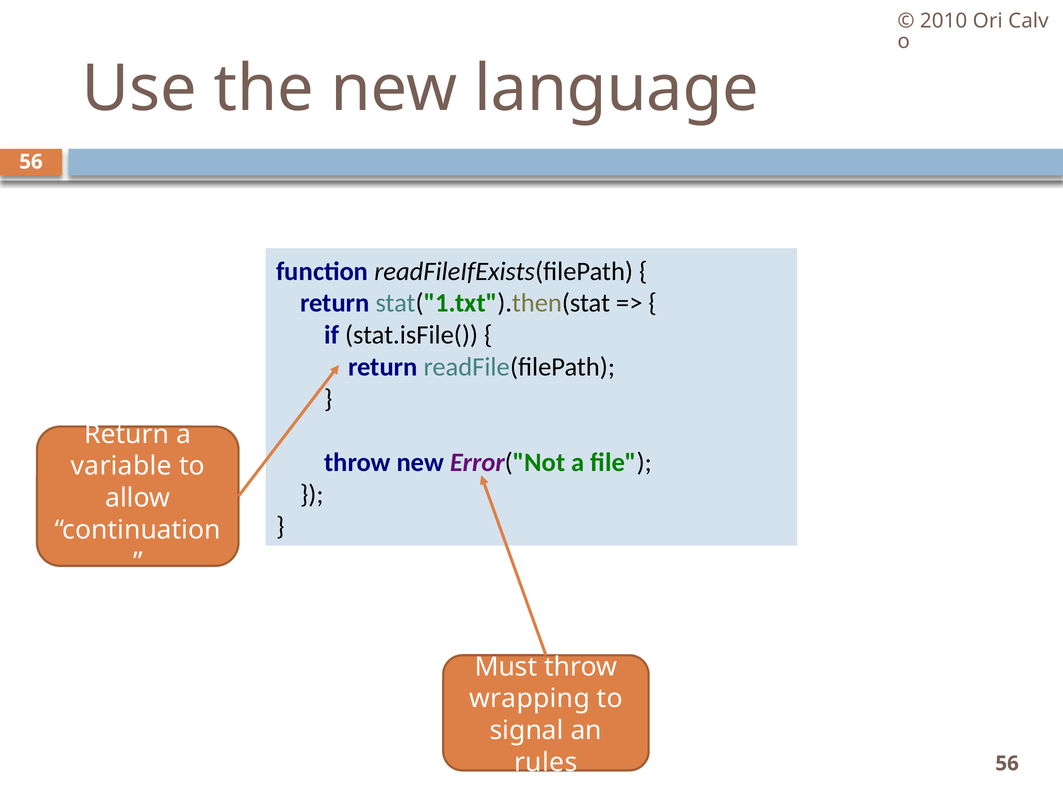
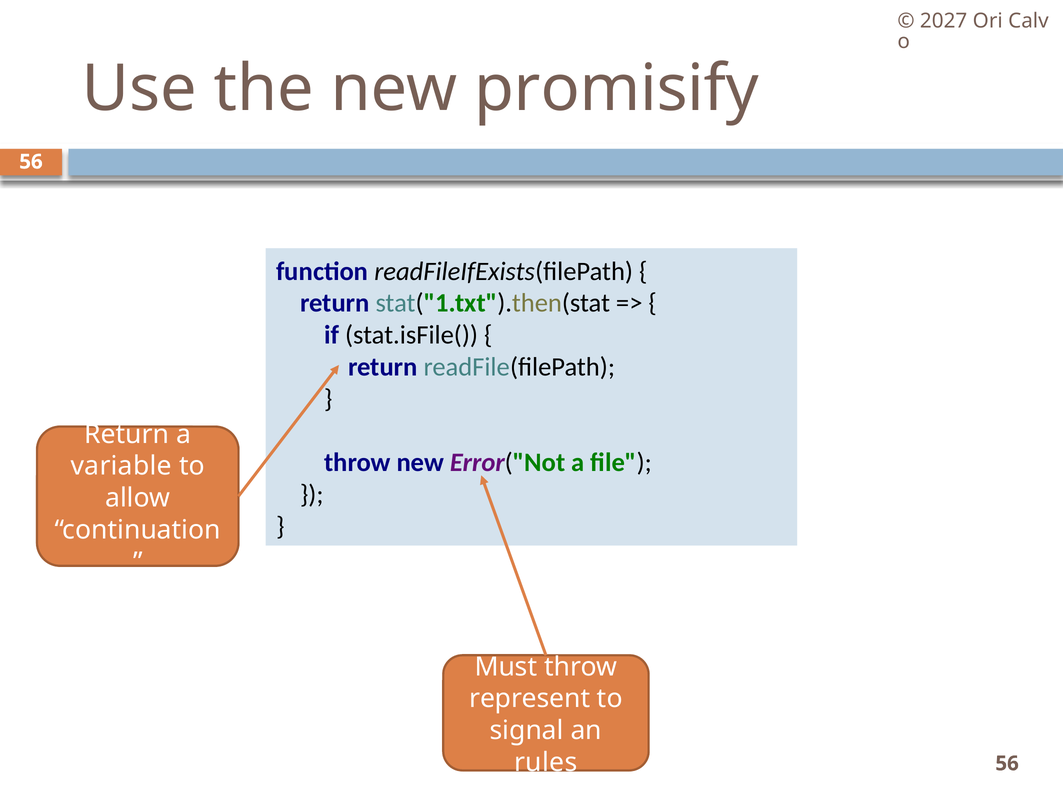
2010: 2010 -> 2027
language: language -> promisify
wrapping: wrapping -> represent
